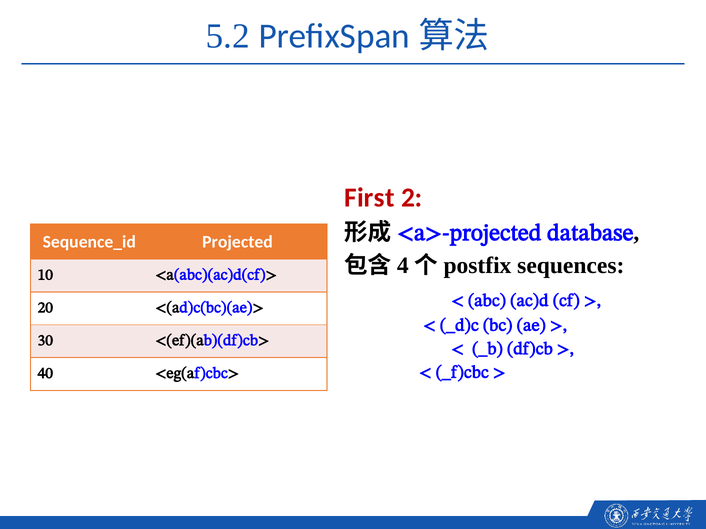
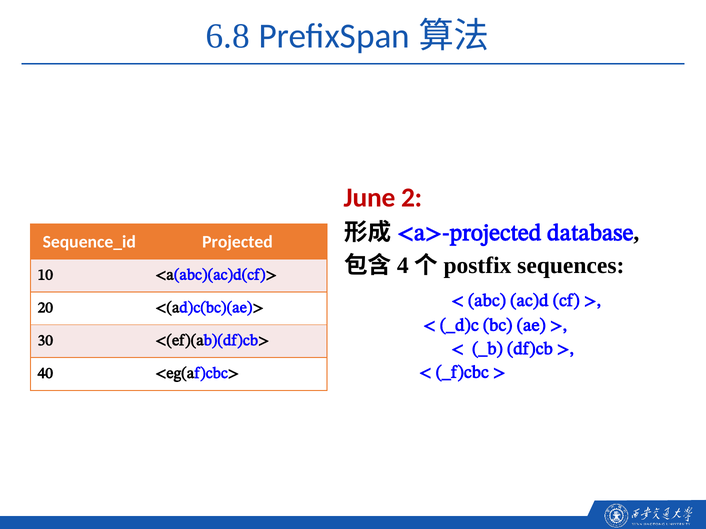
5.2: 5.2 -> 6.8
First: First -> June
